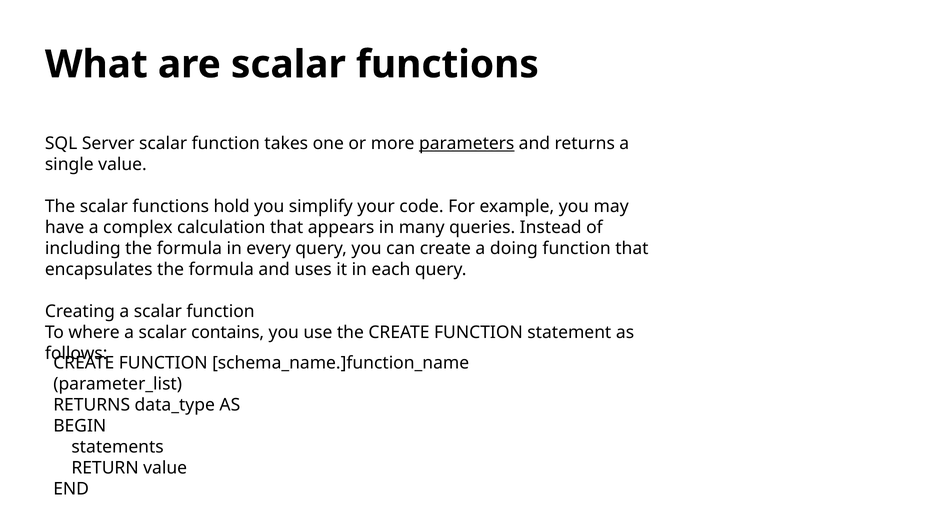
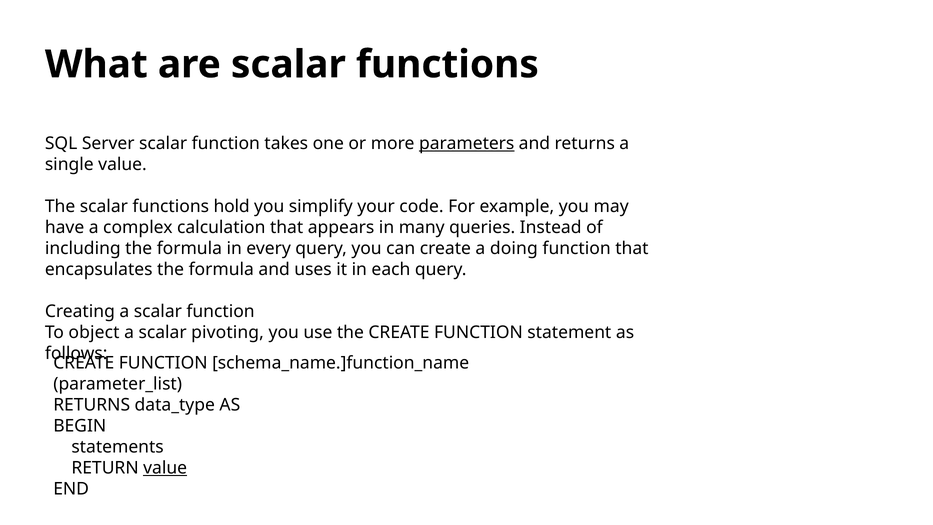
where: where -> object
contains: contains -> pivoting
value at (165, 468) underline: none -> present
